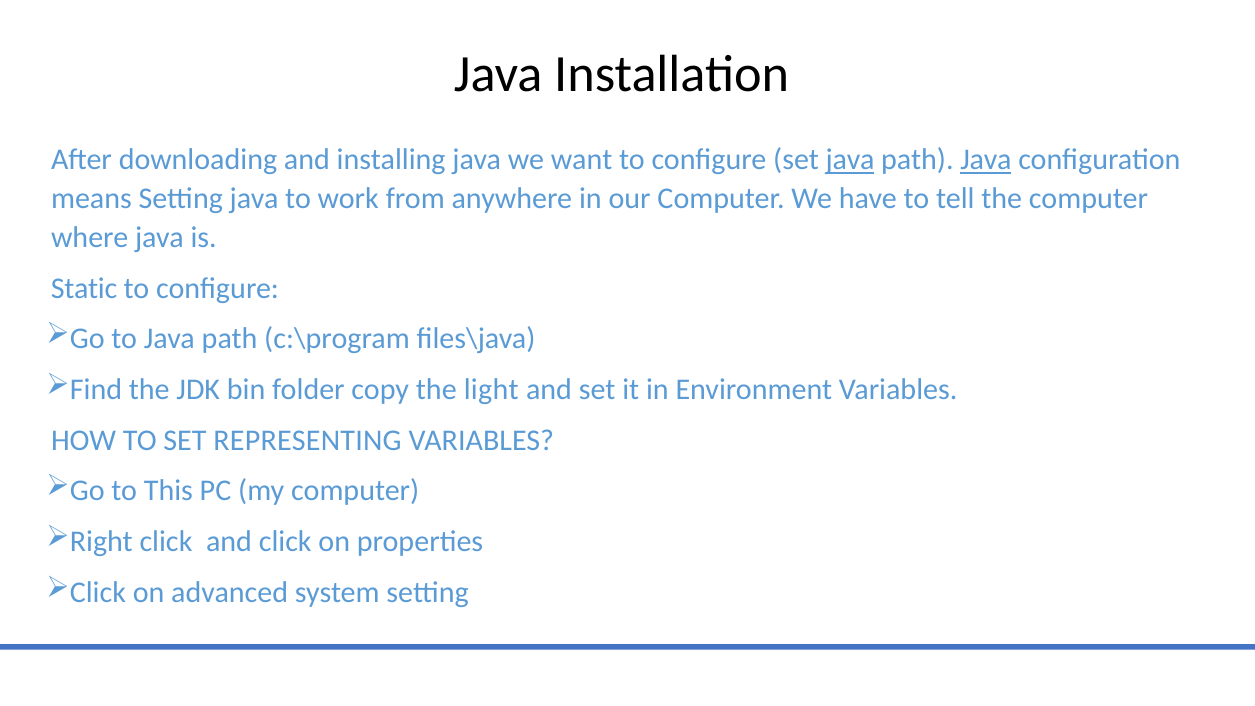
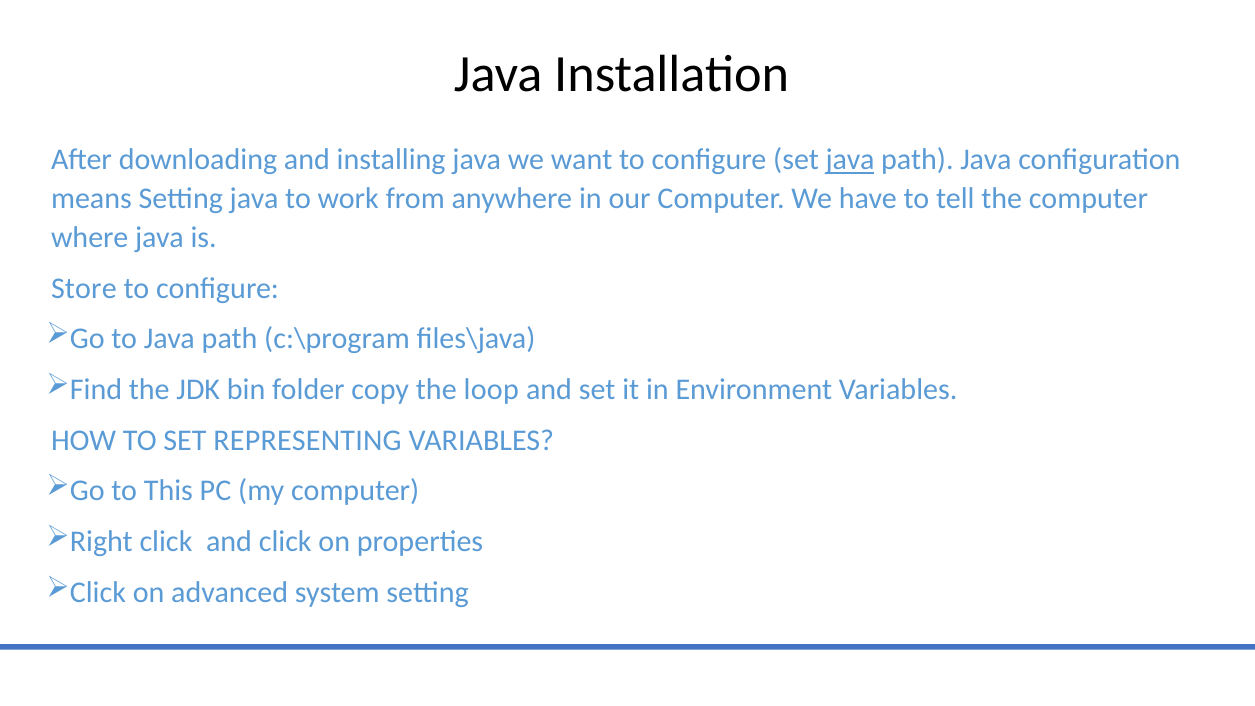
Java at (986, 160) underline: present -> none
Static: Static -> Store
light: light -> loop
